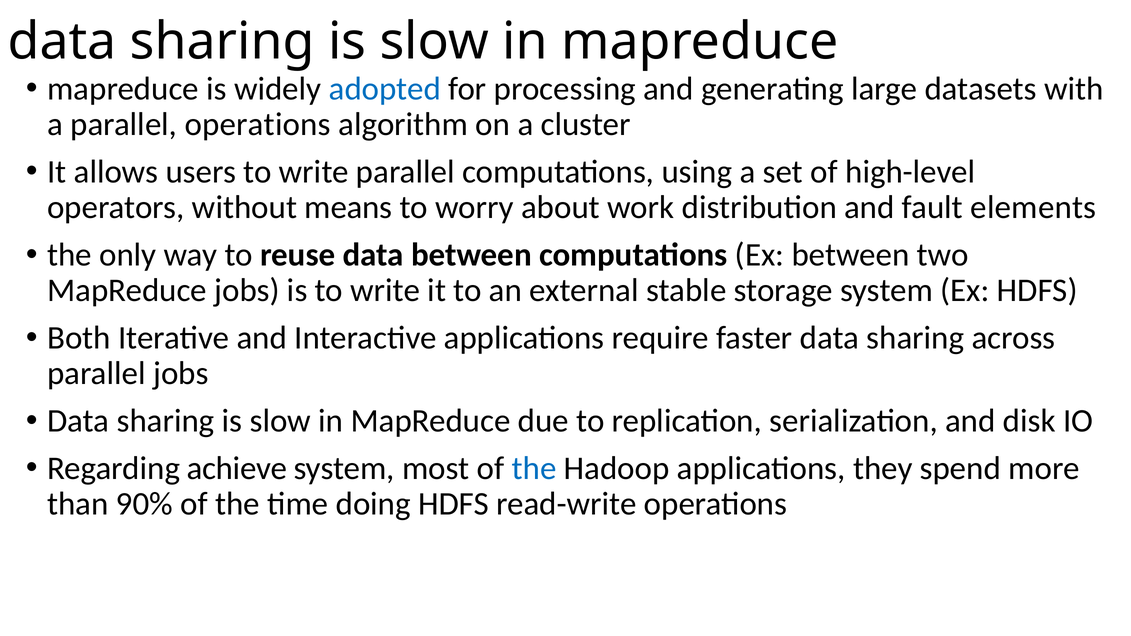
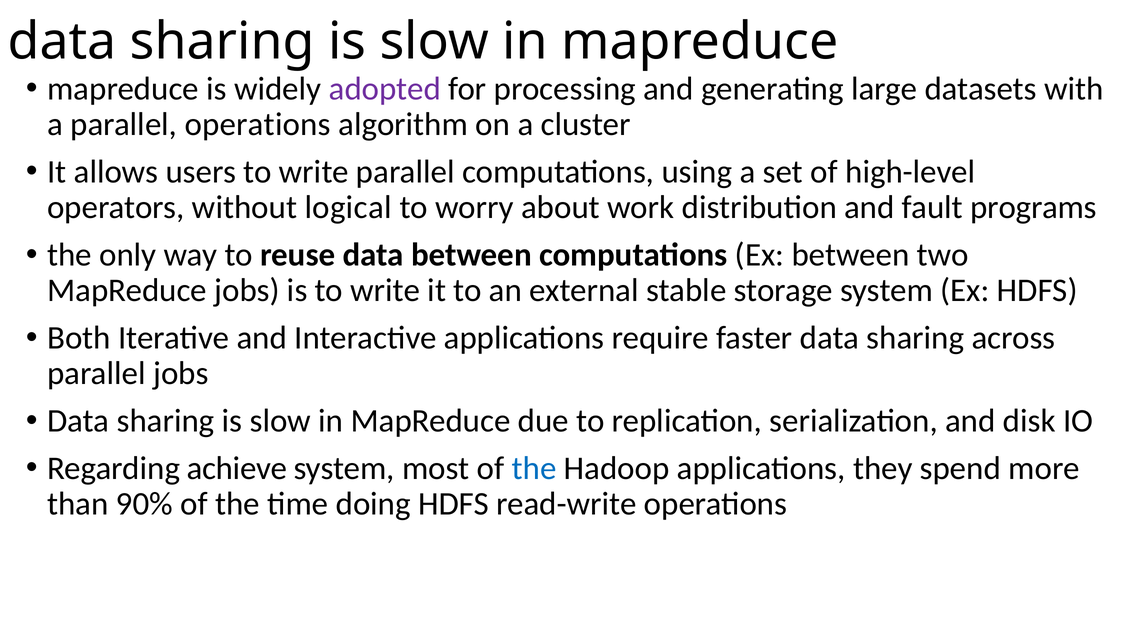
adopted colour: blue -> purple
means: means -> logical
elements: elements -> programs
